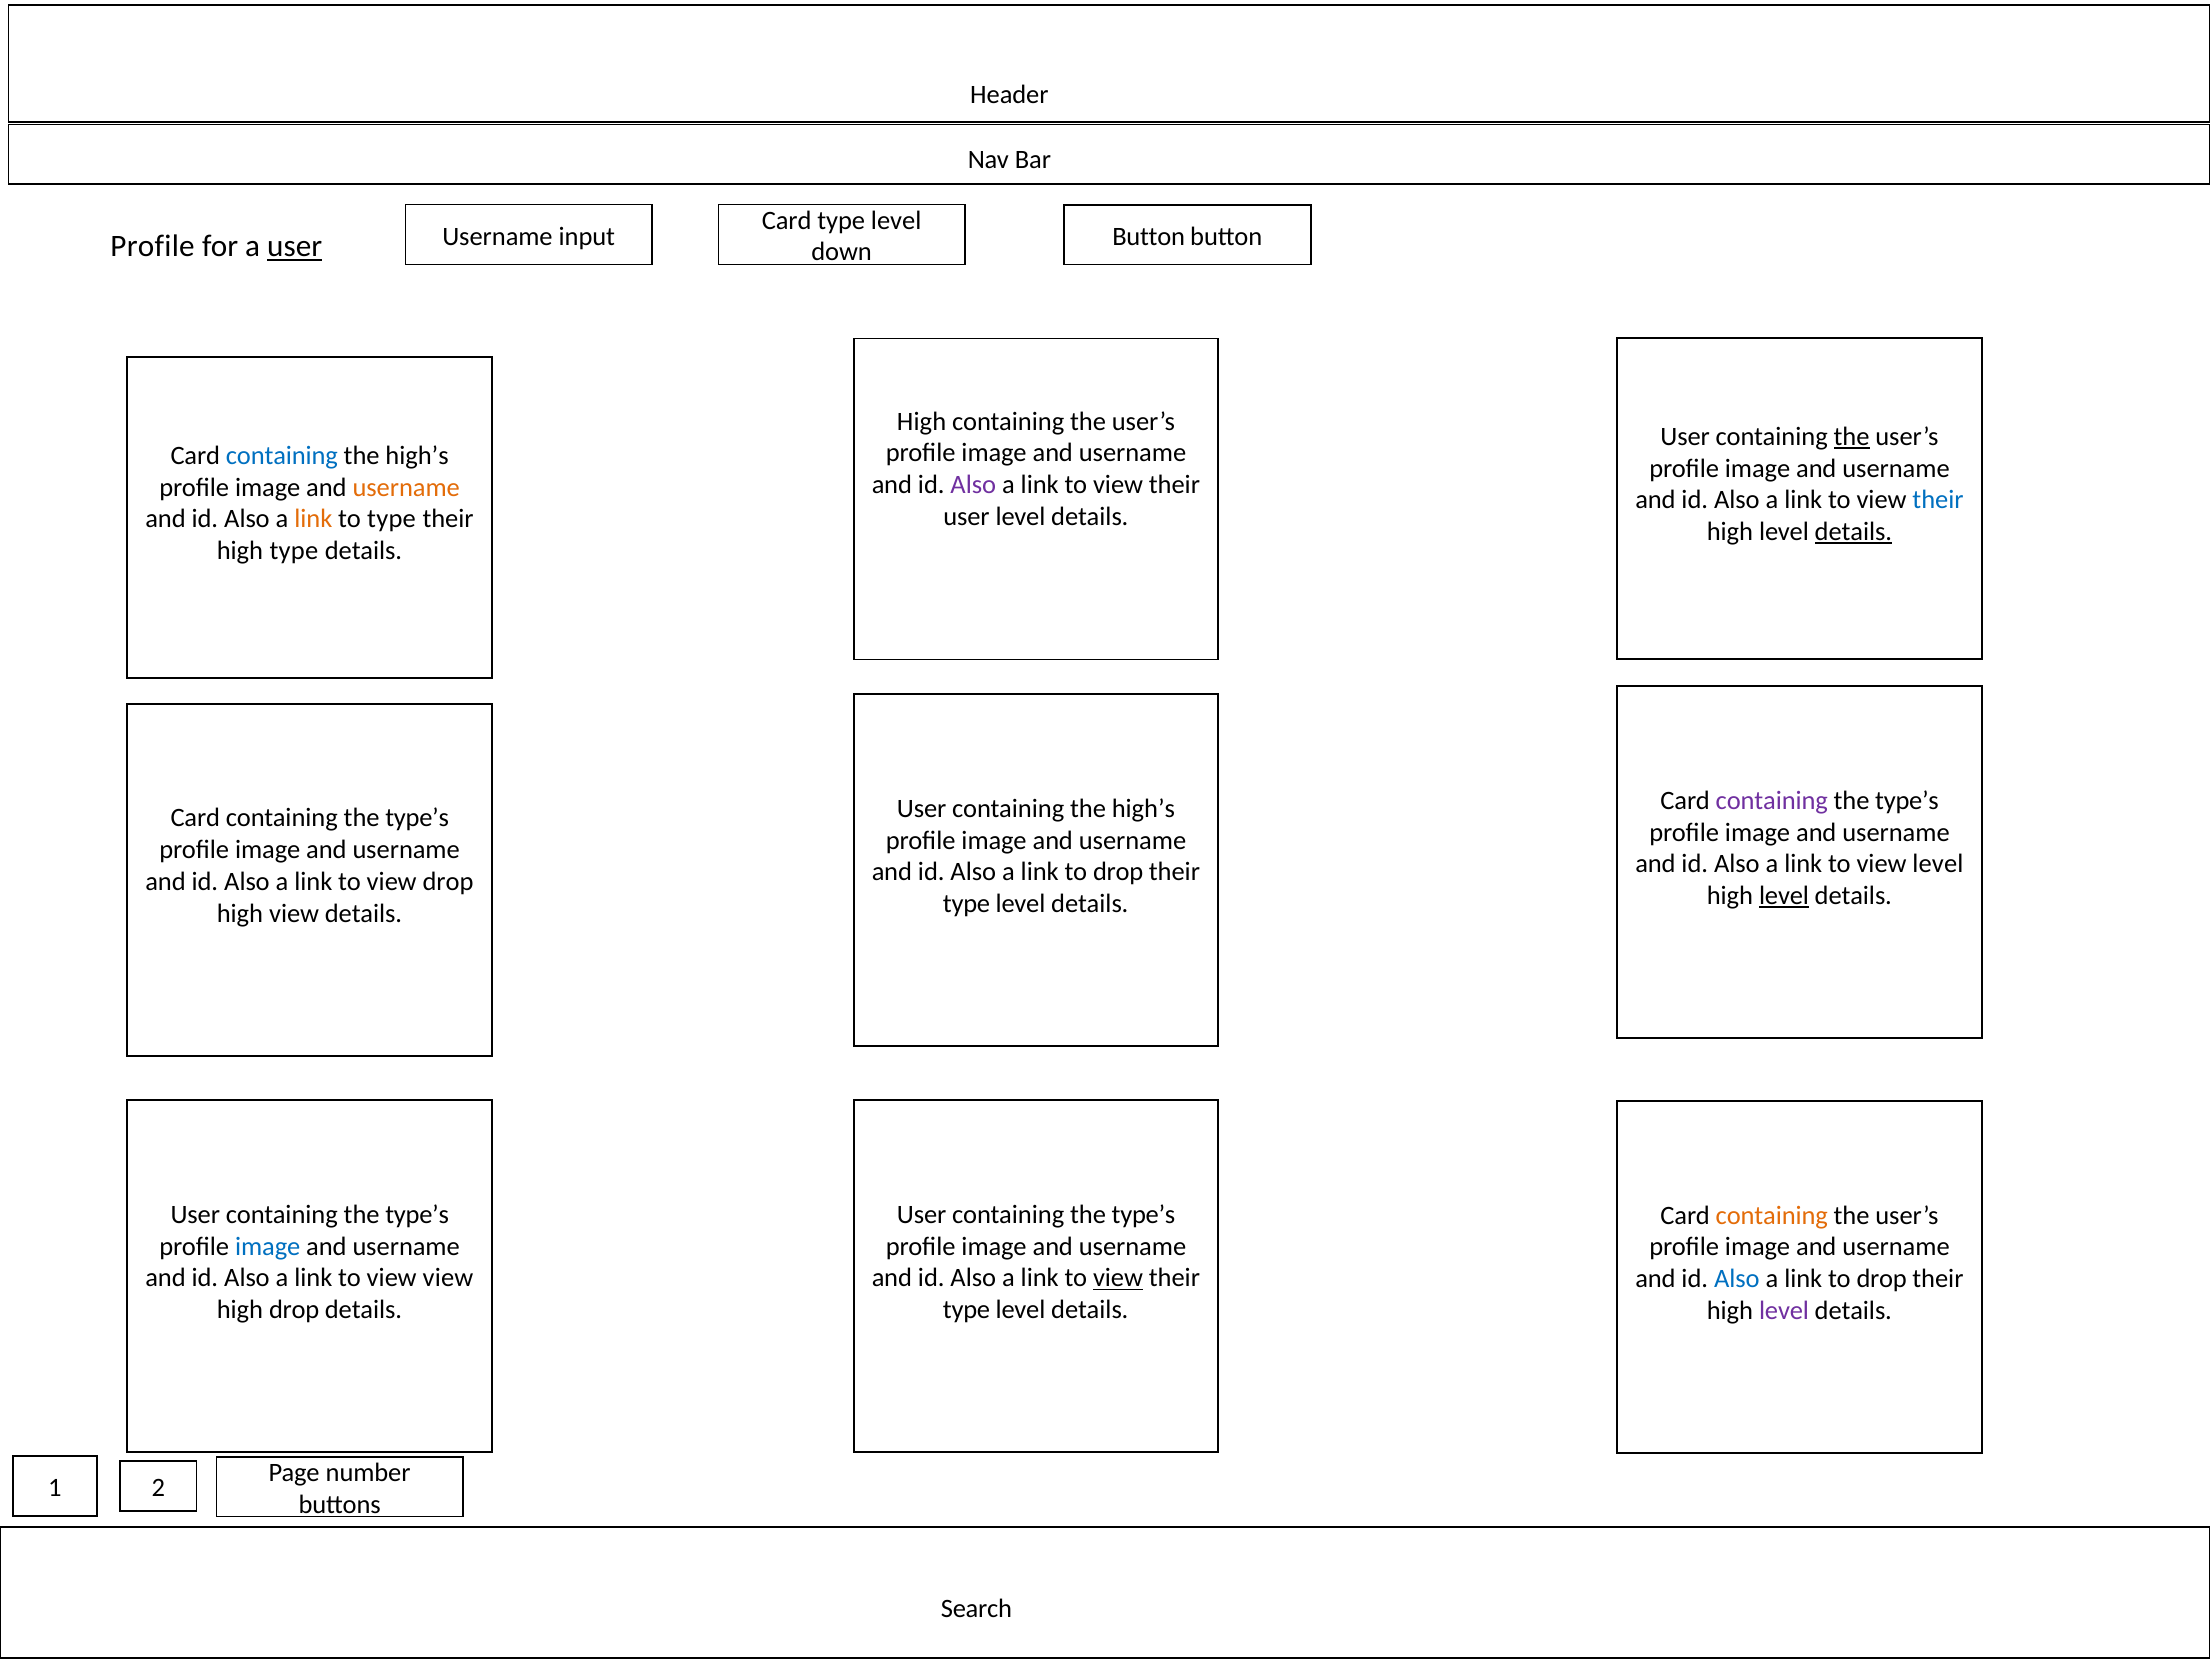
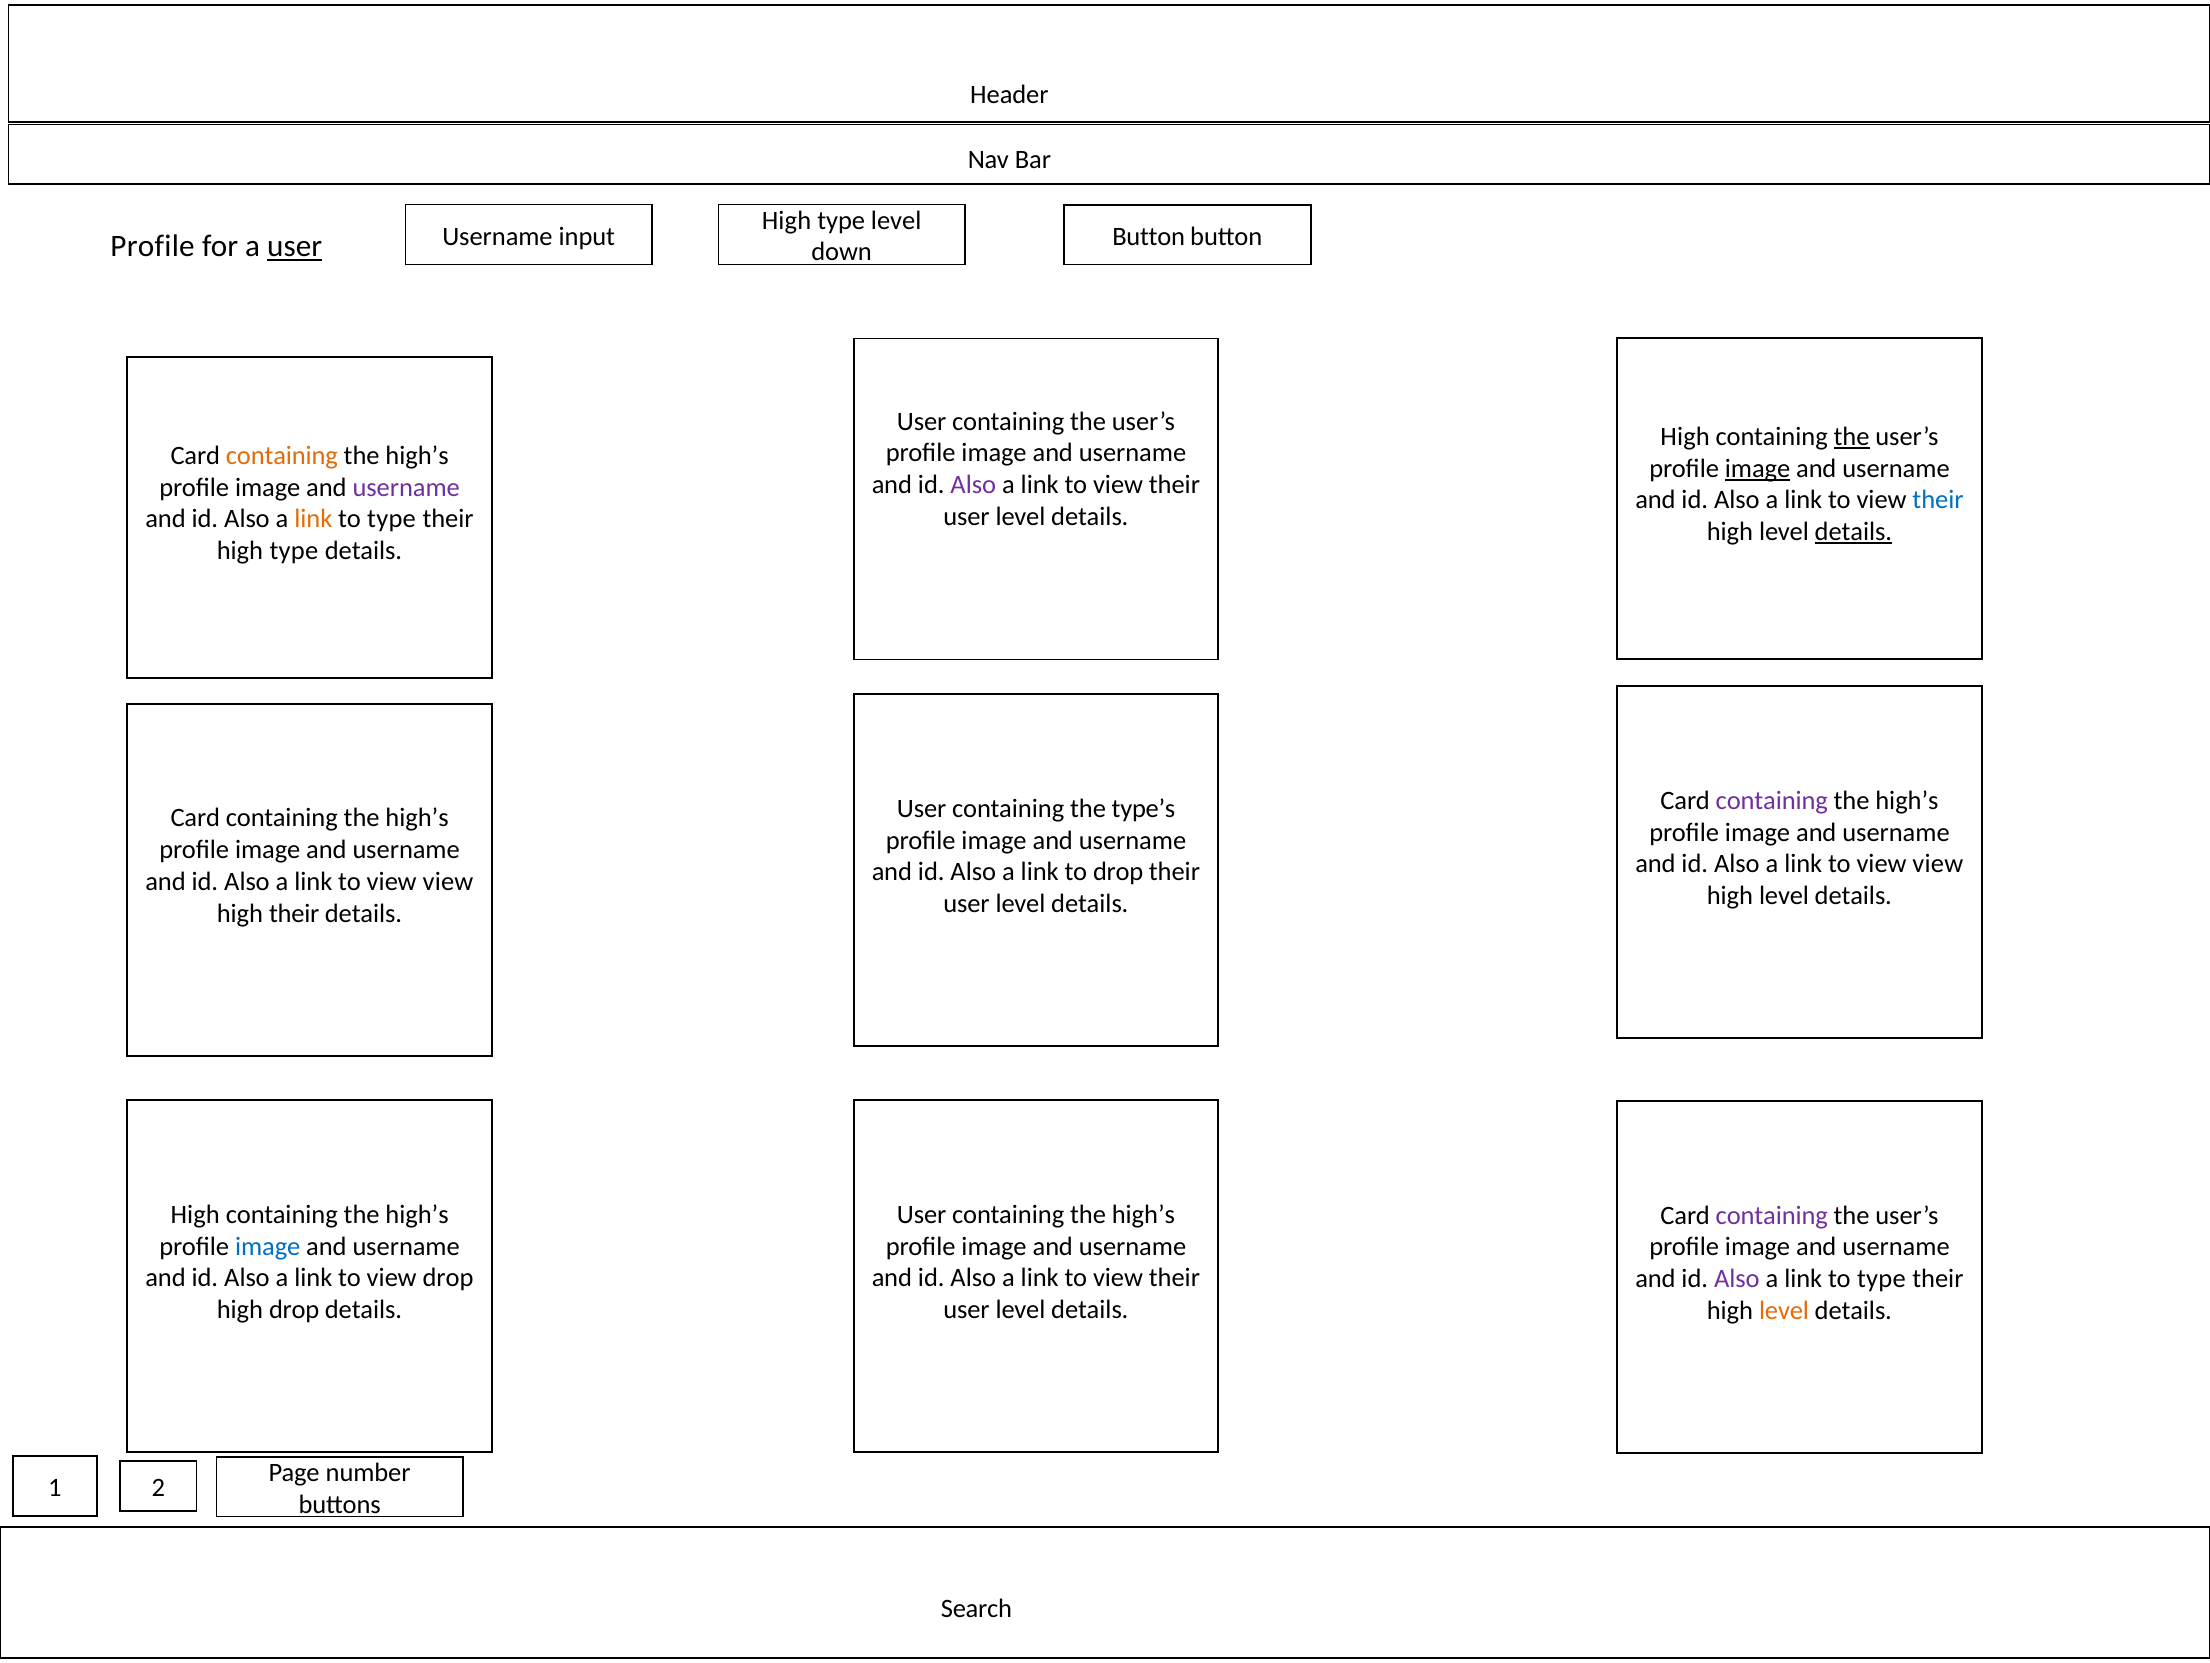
Card at (787, 220): Card -> High
High at (922, 422): High -> User
User at (1685, 437): User -> High
containing at (282, 456) colour: blue -> orange
image at (1758, 468) underline: none -> present
username at (406, 487) colour: orange -> purple
type’s at (1907, 801): type’s -> high’s
high’s at (1143, 809): high’s -> type’s
type’s at (417, 818): type’s -> high’s
level at (1938, 864): level -> view
drop at (448, 882): drop -> view
level at (1784, 896) underline: present -> none
type at (967, 904): type -> user
high view: view -> their
User at (195, 1215): User -> High
type’s at (417, 1215): type’s -> high’s
type’s at (1144, 1215): type’s -> high’s
containing at (1772, 1216) colour: orange -> purple
view view: view -> drop
view at (1118, 1278) underline: present -> none
Also at (1737, 1279) colour: blue -> purple
drop at (1882, 1279): drop -> type
type at (967, 1310): type -> user
level at (1784, 1311) colour: purple -> orange
